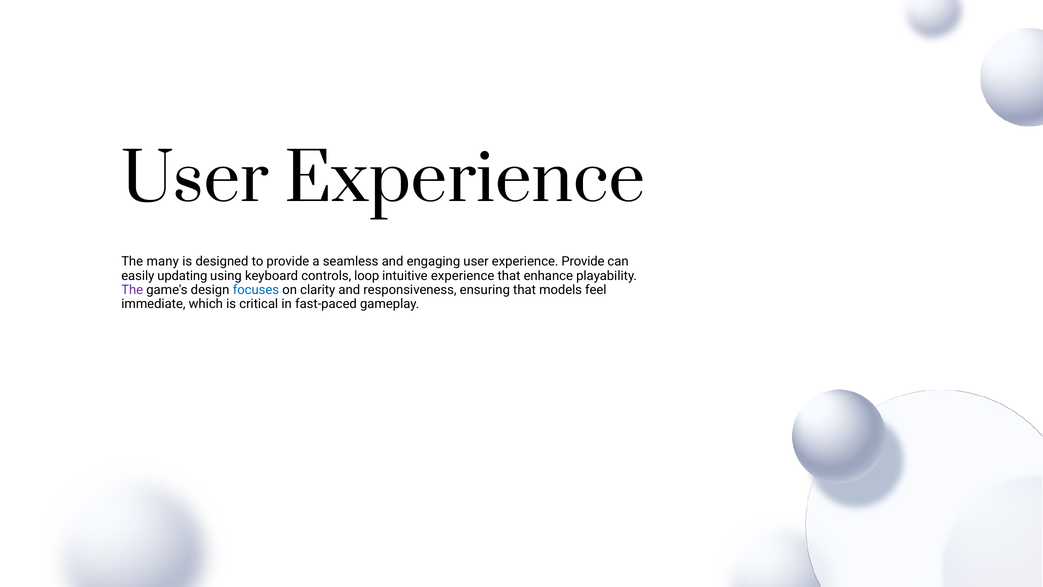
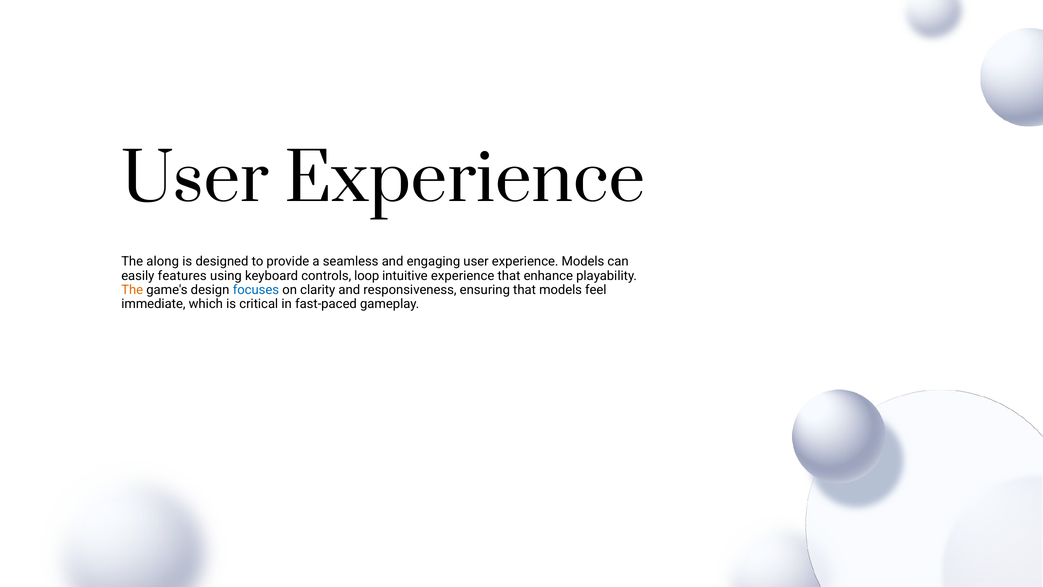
many: many -> along
experience Provide: Provide -> Models
updating: updating -> features
The at (132, 290) colour: purple -> orange
